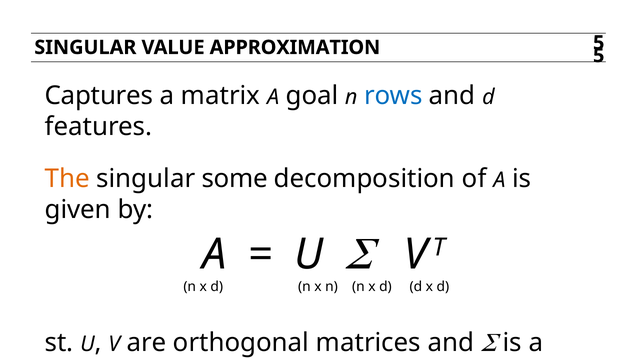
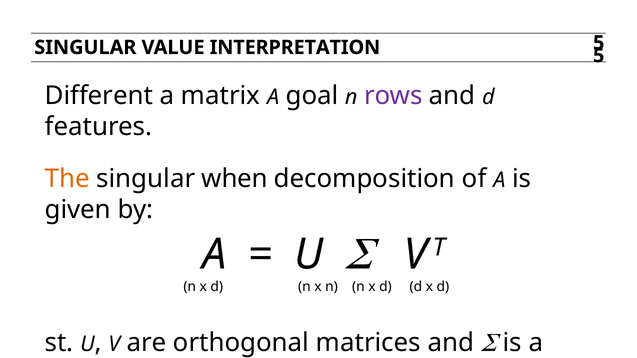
APPROXIMATION: APPROXIMATION -> INTERPRETATION
Captures: Captures -> Different
rows colour: blue -> purple
some: some -> when
